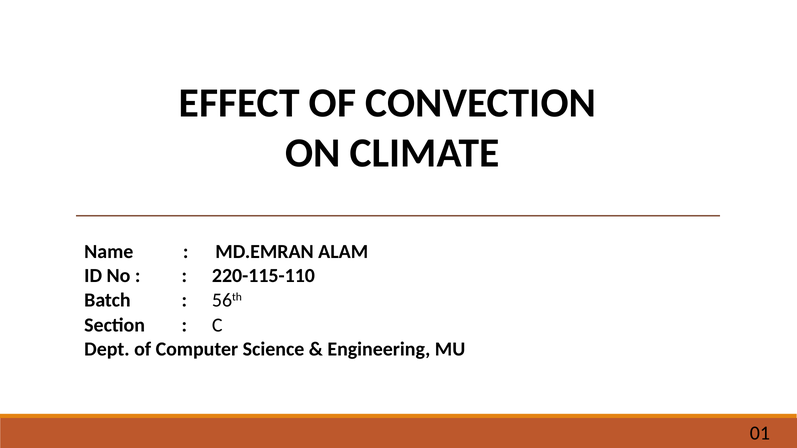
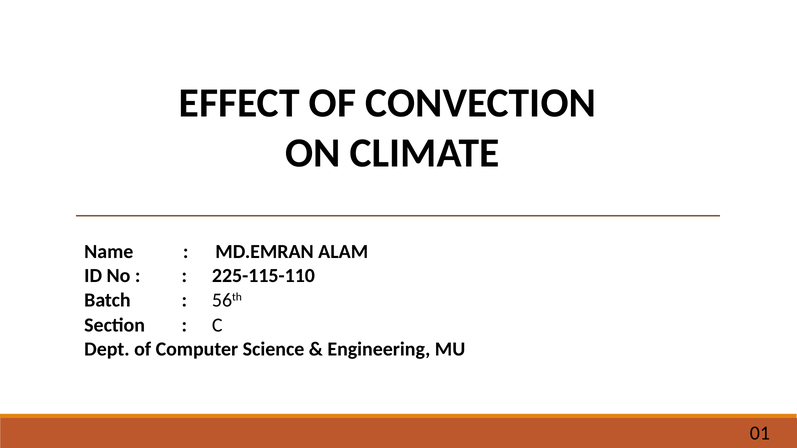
220-115-110: 220-115-110 -> 225-115-110
